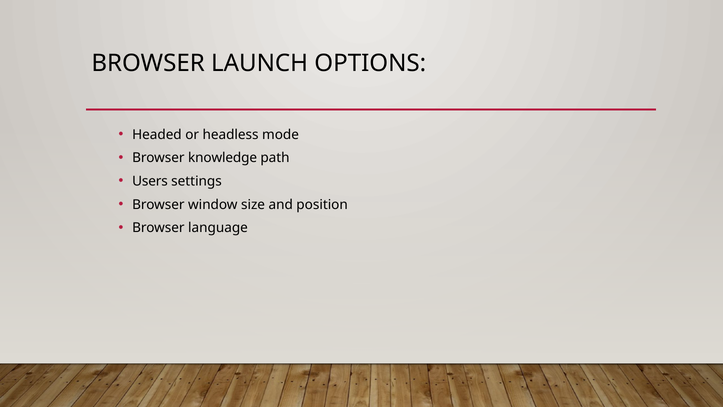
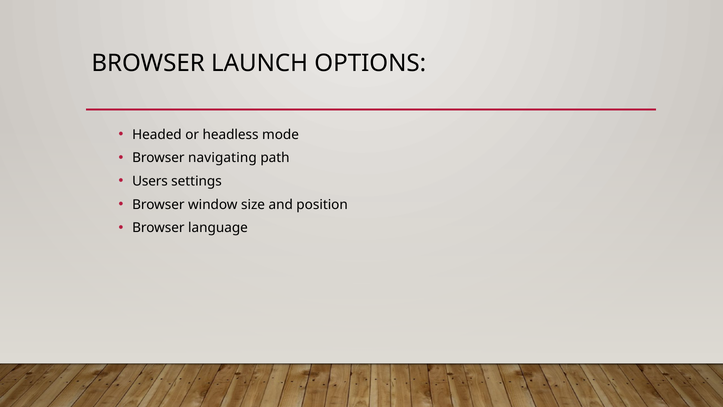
knowledge: knowledge -> navigating
